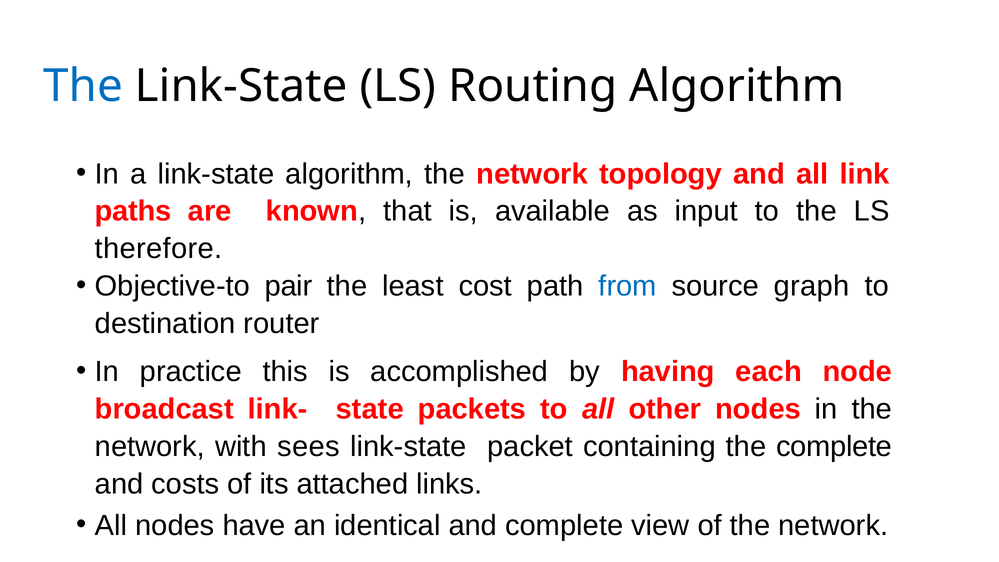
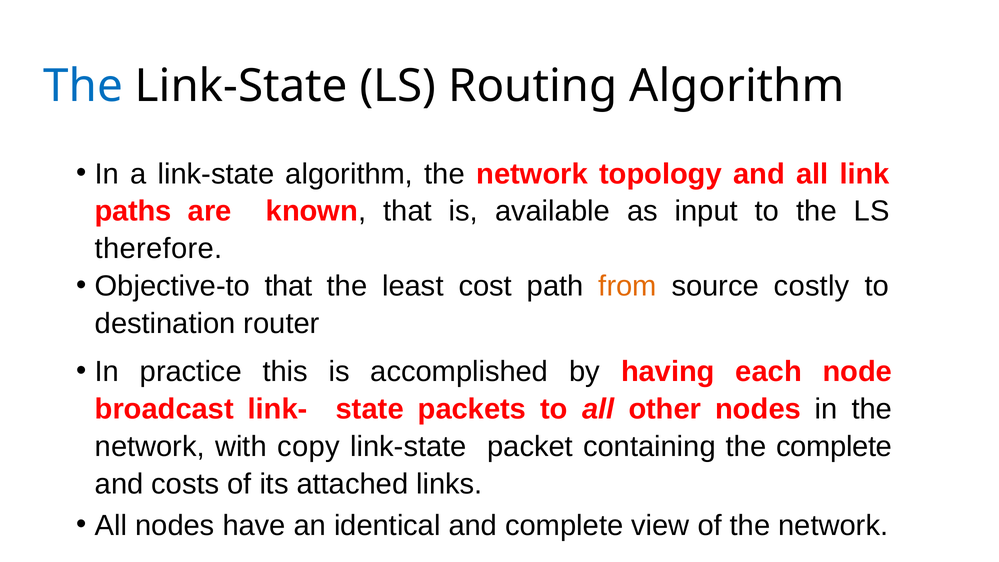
Objective-to pair: pair -> that
from colour: blue -> orange
graph: graph -> costly
sees: sees -> copy
